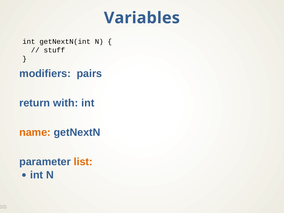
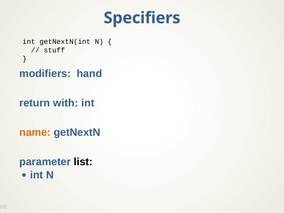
Variables: Variables -> Specifiers
pairs: pairs -> hand
list colour: orange -> black
